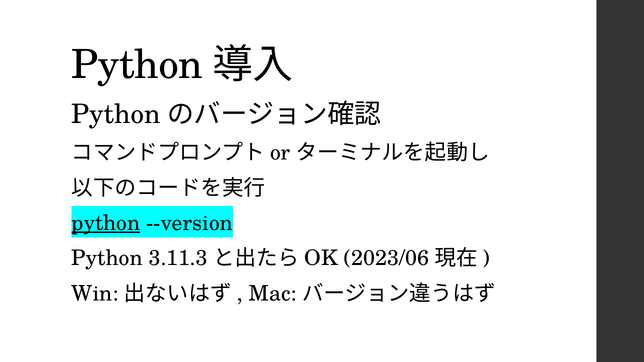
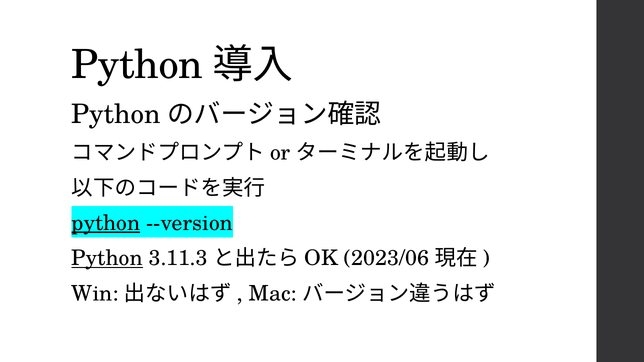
Python at (107, 259) underline: none -> present
